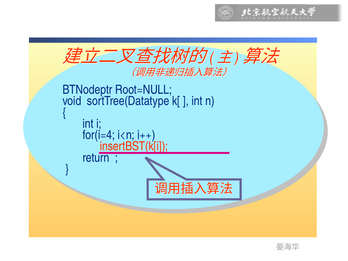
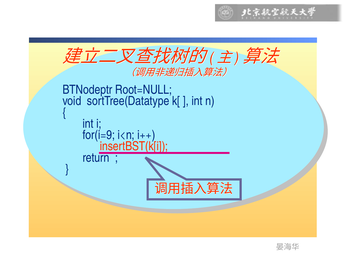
for(i=4: for(i=4 -> for(i=9
